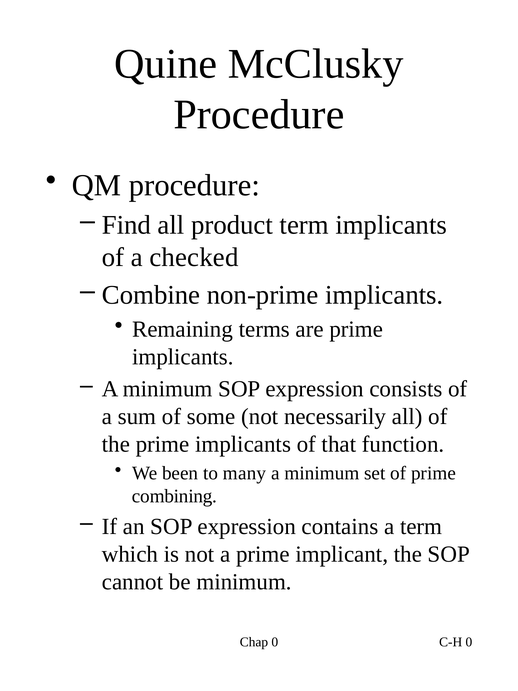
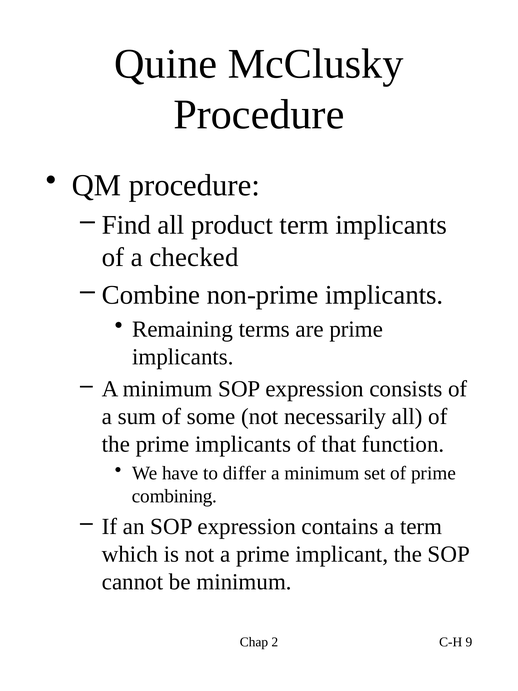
been: been -> have
many: many -> differ
Chap 0: 0 -> 2
C-H 0: 0 -> 9
